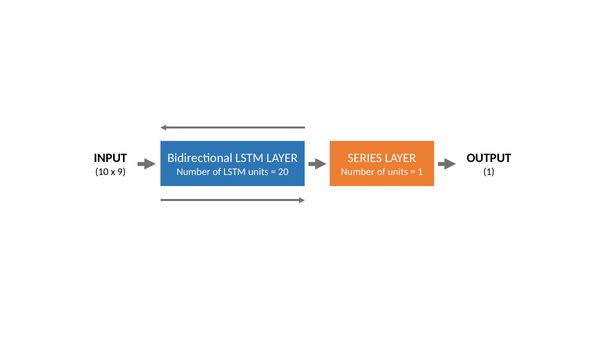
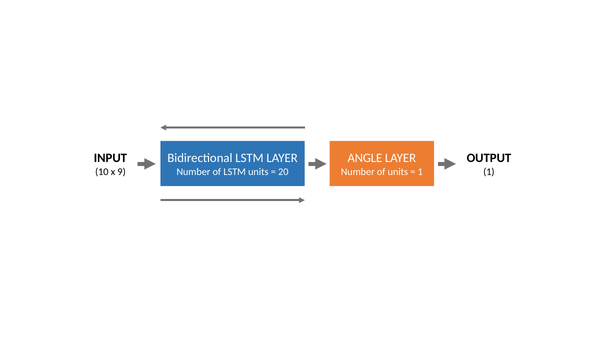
SERIES: SERIES -> ANGLE
